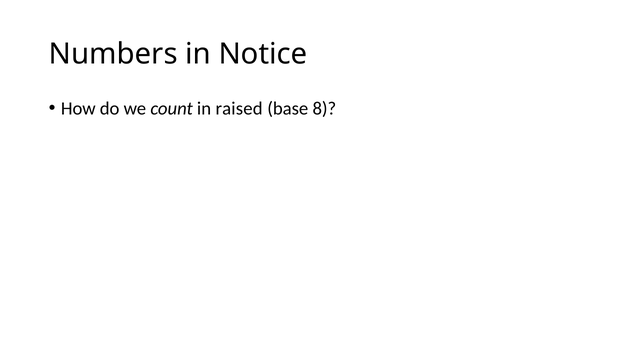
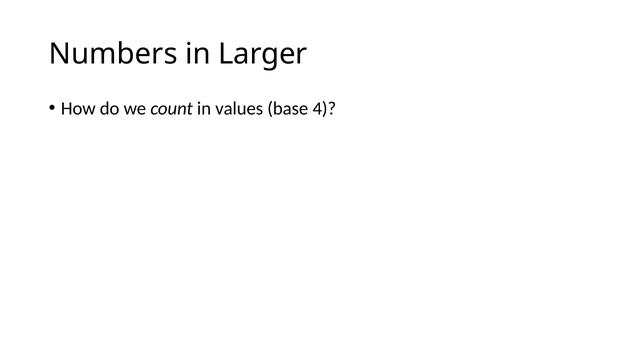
Notice: Notice -> Larger
raised: raised -> values
8: 8 -> 4
